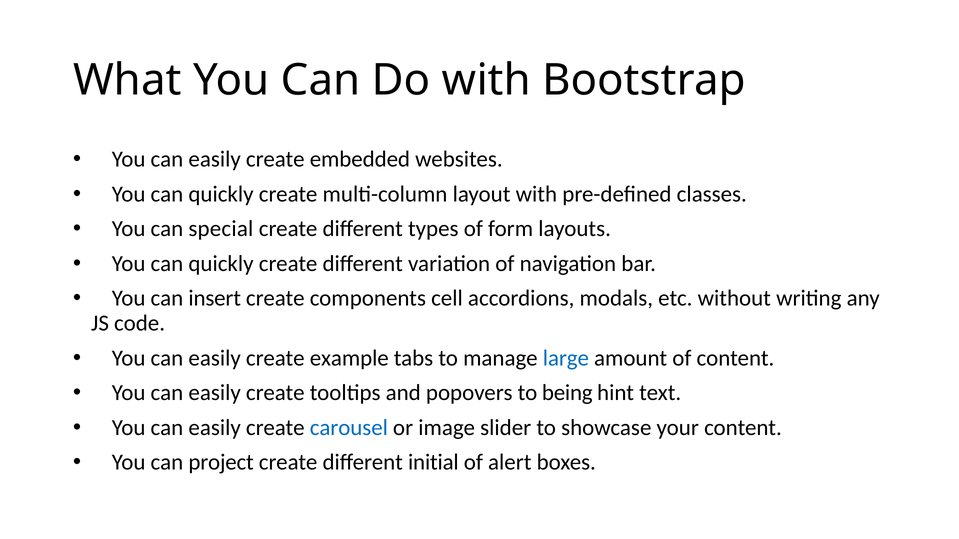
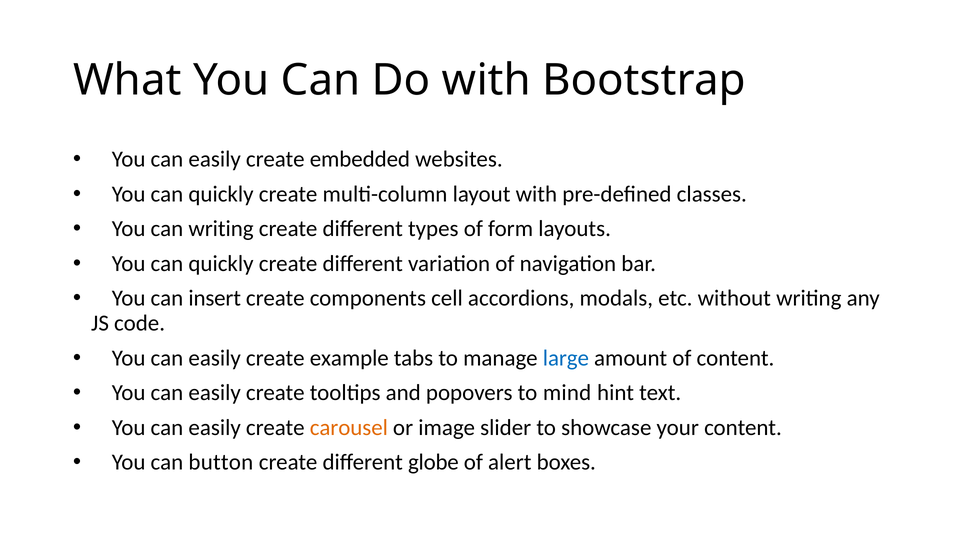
can special: special -> writing
being: being -> mind
carousel colour: blue -> orange
project: project -> button
initial: initial -> globe
